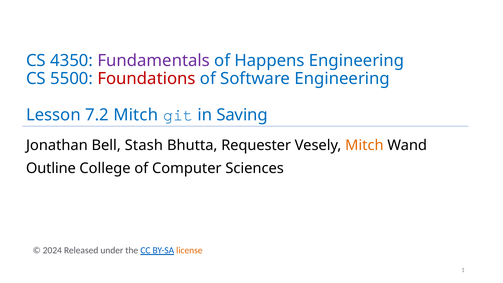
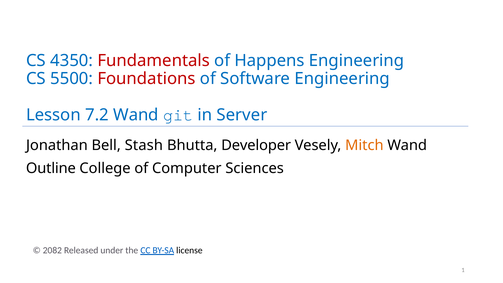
Fundamentals colour: purple -> red
7.2 Mitch: Mitch -> Wand
Saving: Saving -> Server
Requester: Requester -> Developer
2024: 2024 -> 2082
license colour: orange -> black
